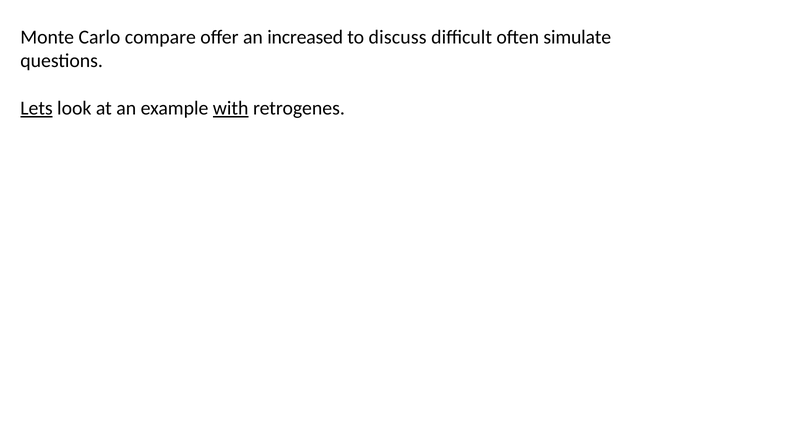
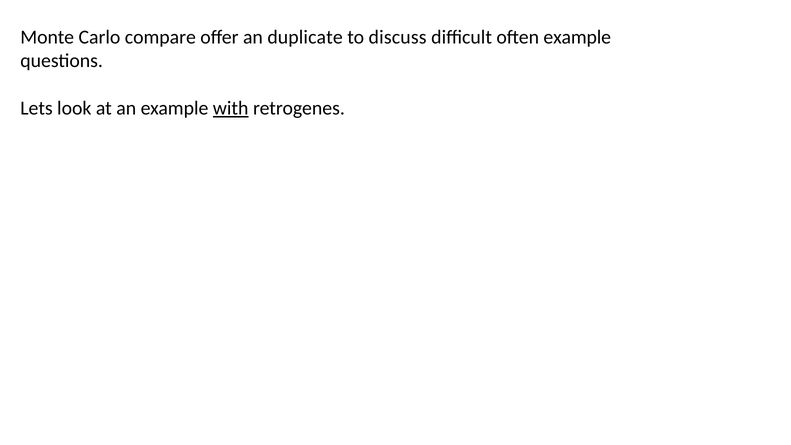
increased: increased -> duplicate
often simulate: simulate -> example
Lets underline: present -> none
